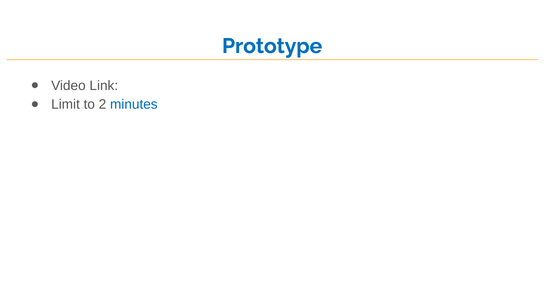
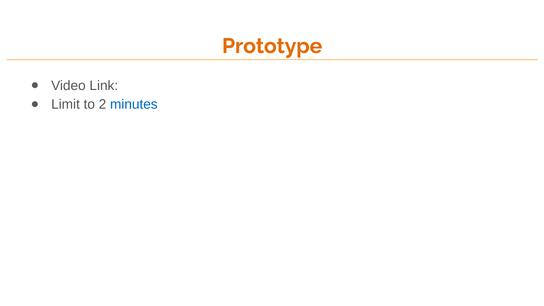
Prototype colour: blue -> orange
